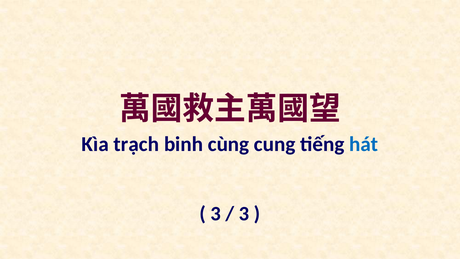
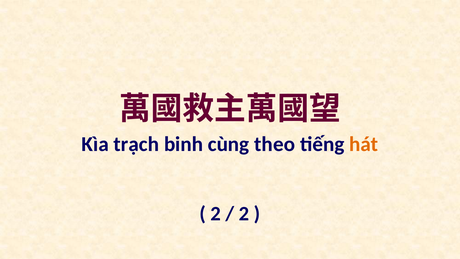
cung: cung -> theo
hát colour: blue -> orange
3 at (216, 214): 3 -> 2
3 at (244, 214): 3 -> 2
